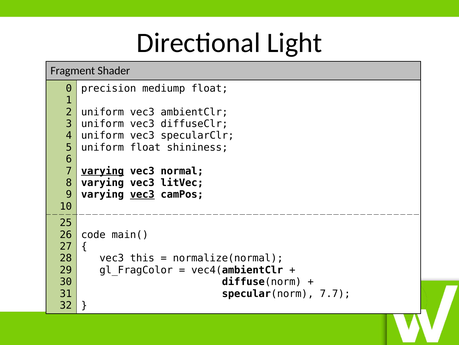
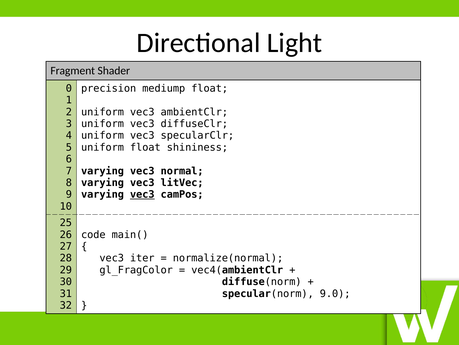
varying at (103, 171) underline: present -> none
this: this -> iter
7.7: 7.7 -> 9.0
